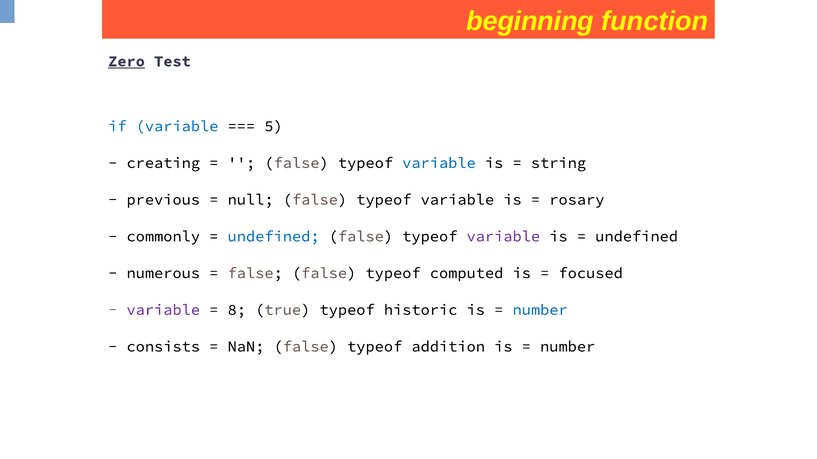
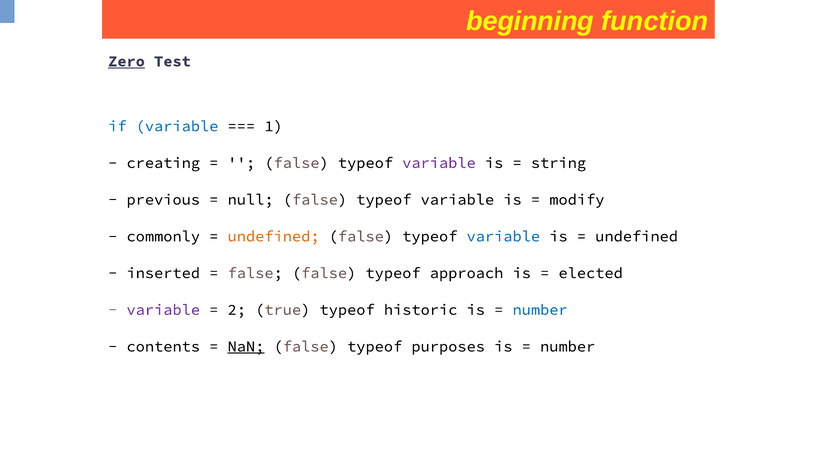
5: 5 -> 1
variable at (439, 163) colour: blue -> purple
rosary: rosary -> modify
undefined at (274, 237) colour: blue -> orange
variable at (503, 237) colour: purple -> blue
numerous: numerous -> inserted
computed: computed -> approach
focused: focused -> elected
8: 8 -> 2
consists: consists -> contents
NaN underline: none -> present
addition: addition -> purposes
